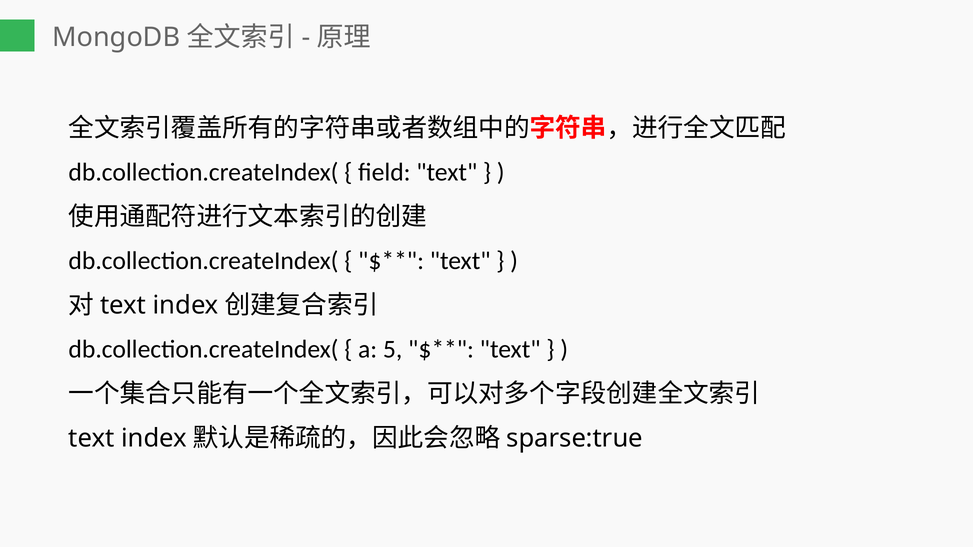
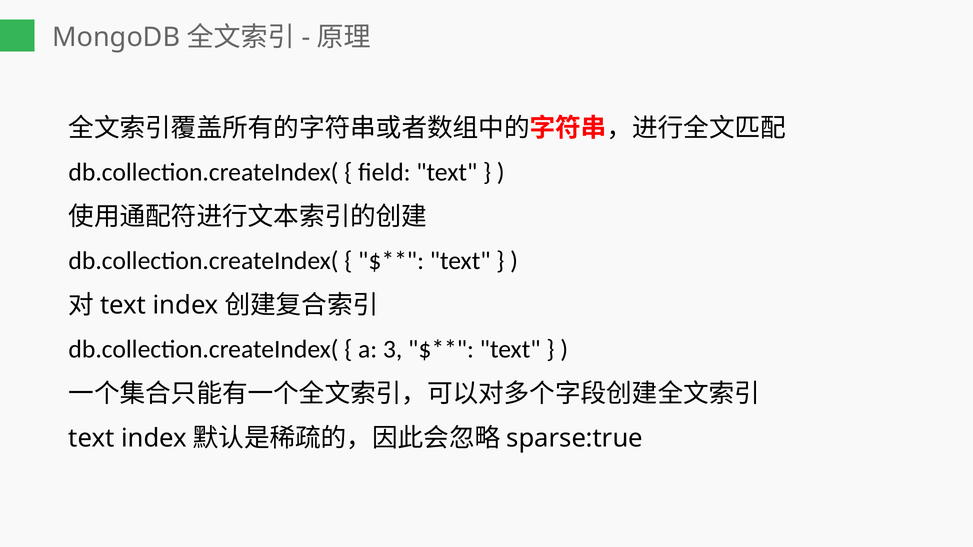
5: 5 -> 3
